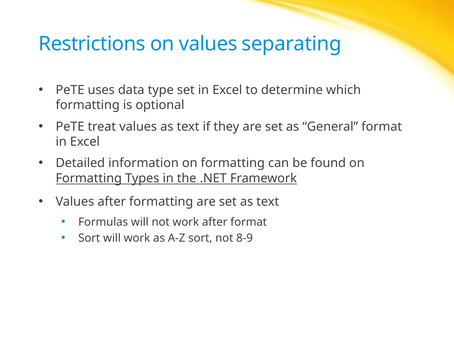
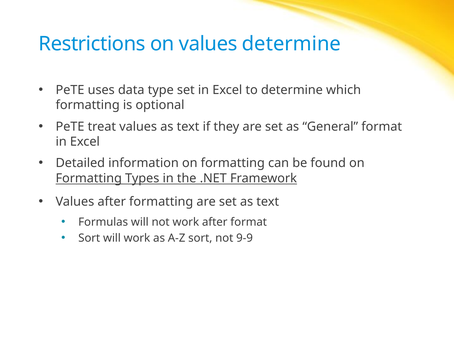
values separating: separating -> determine
8-9: 8-9 -> 9-9
